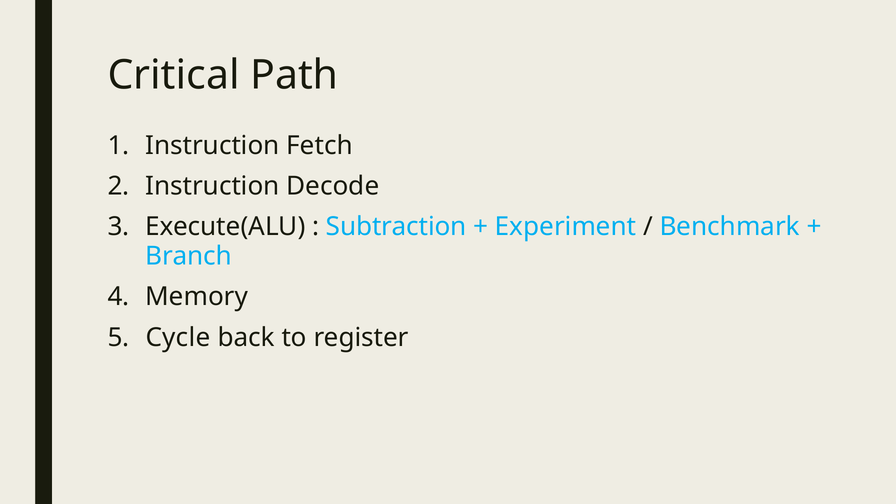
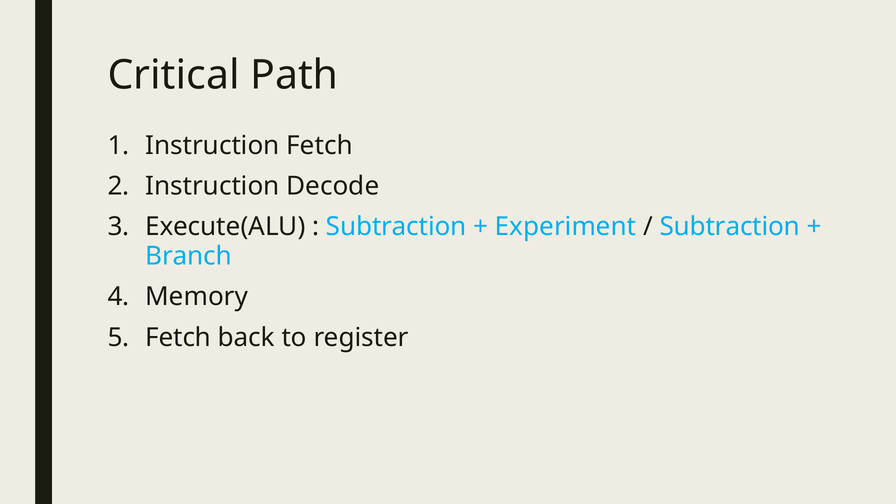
Benchmark at (730, 227): Benchmark -> Subtraction
Cycle at (178, 337): Cycle -> Fetch
